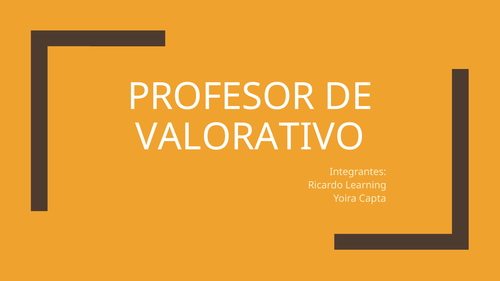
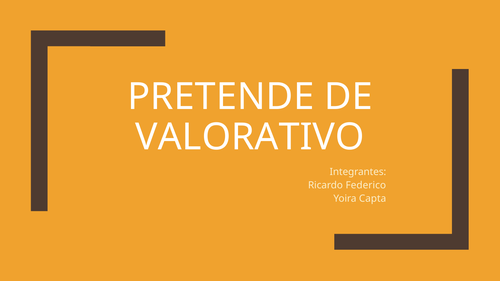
PROFESOR: PROFESOR -> PRETENDE
Learning: Learning -> Federico
